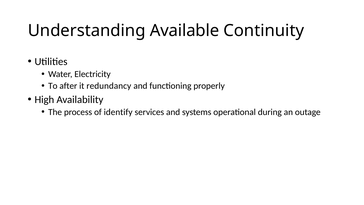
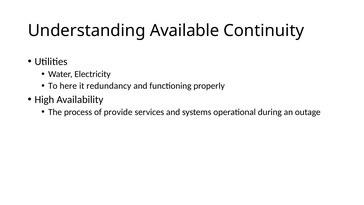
after: after -> here
identify: identify -> provide
